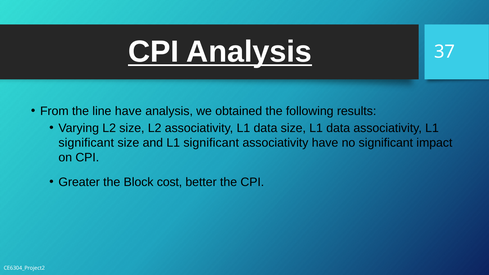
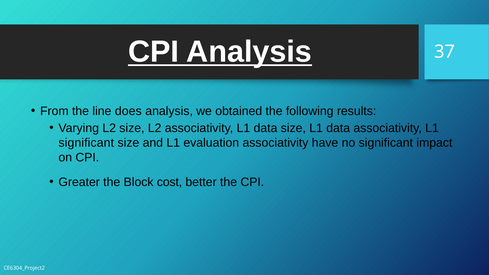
line have: have -> does
and L1 significant: significant -> evaluation
